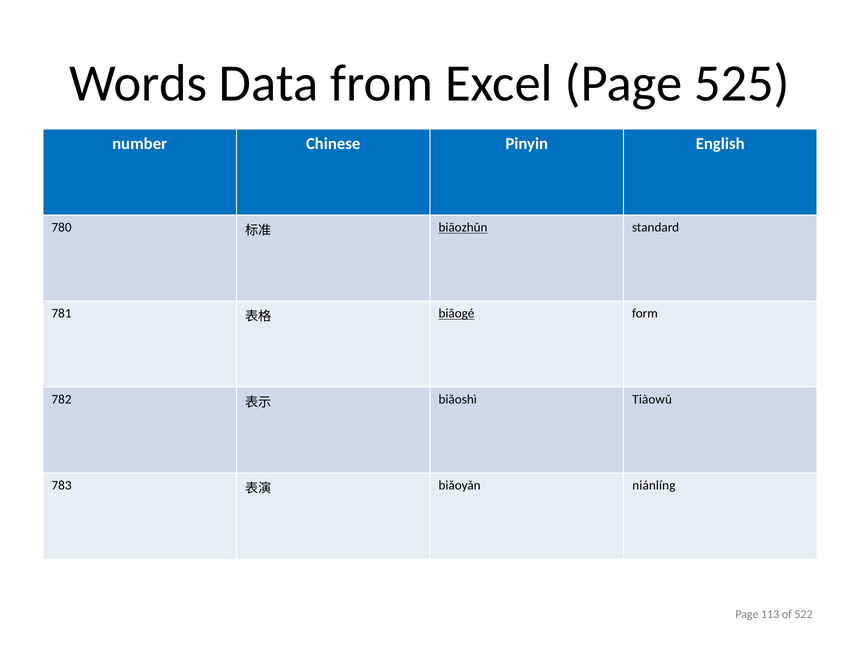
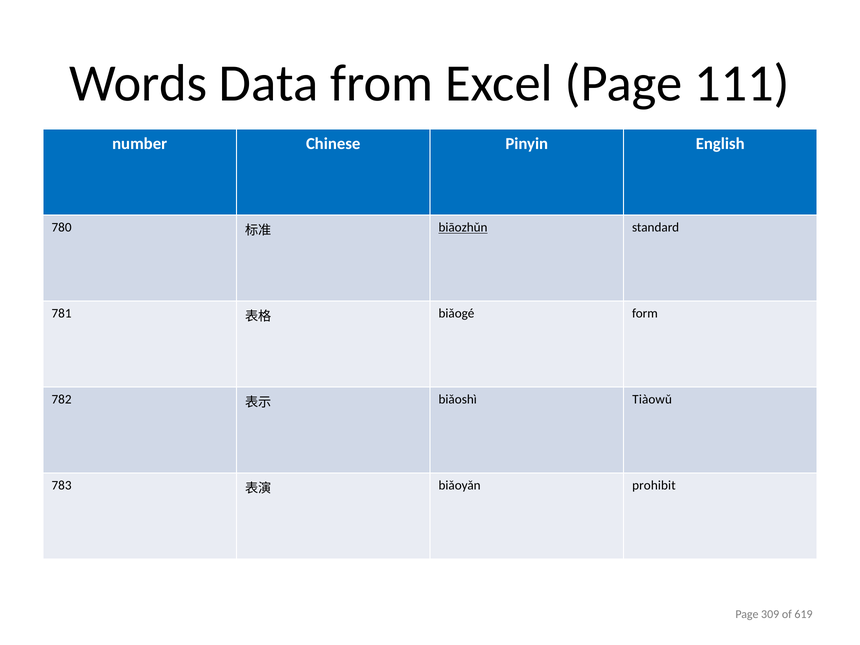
525: 525 -> 111
biǎogé underline: present -> none
niánlíng: niánlíng -> prohibit
113: 113 -> 309
522: 522 -> 619
